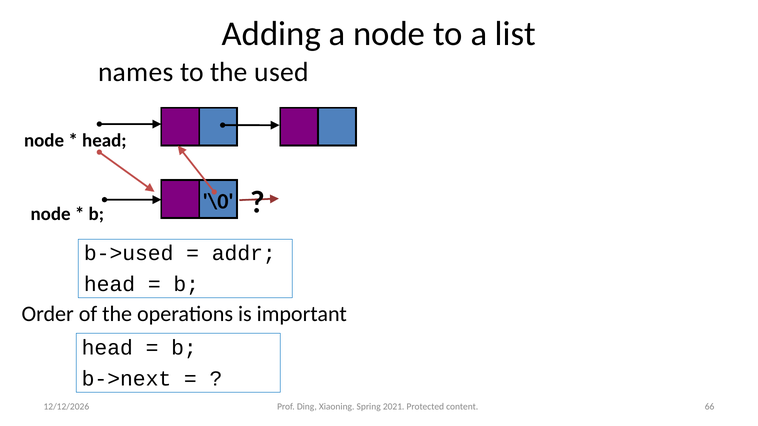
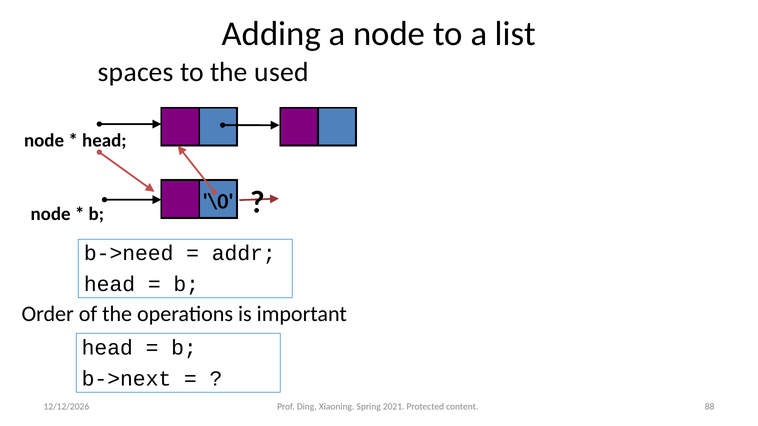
names: names -> spaces
b->used: b->used -> b->need
66: 66 -> 88
